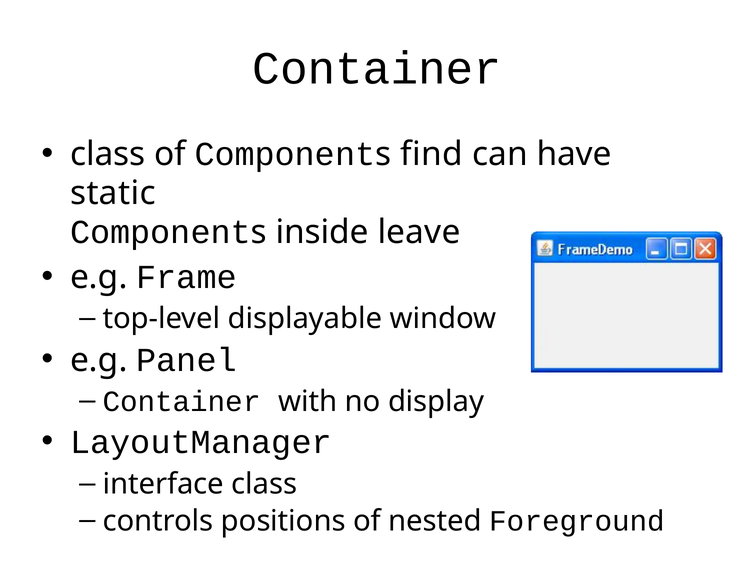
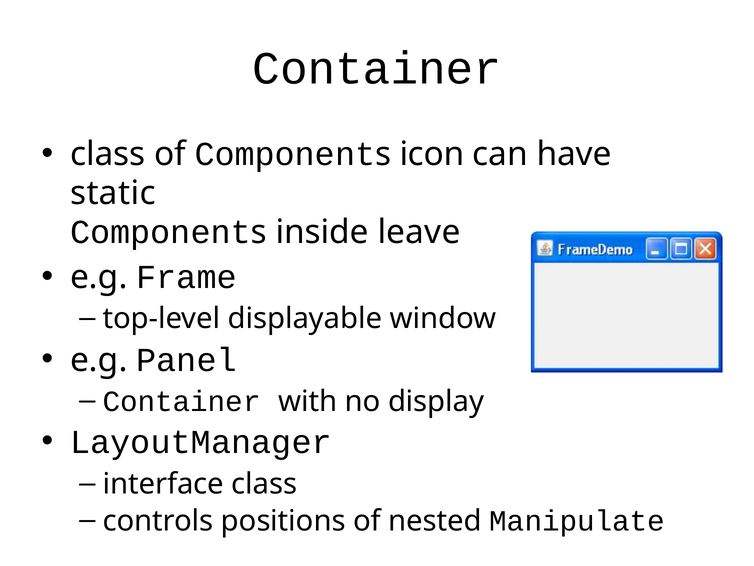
find: find -> icon
Foreground: Foreground -> Manipulate
